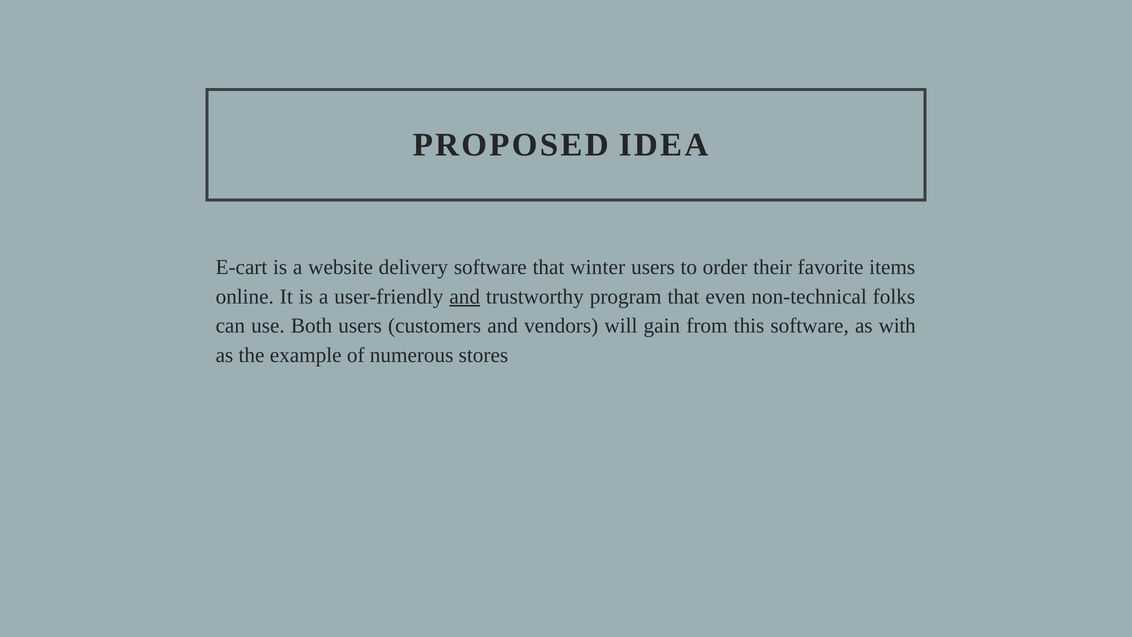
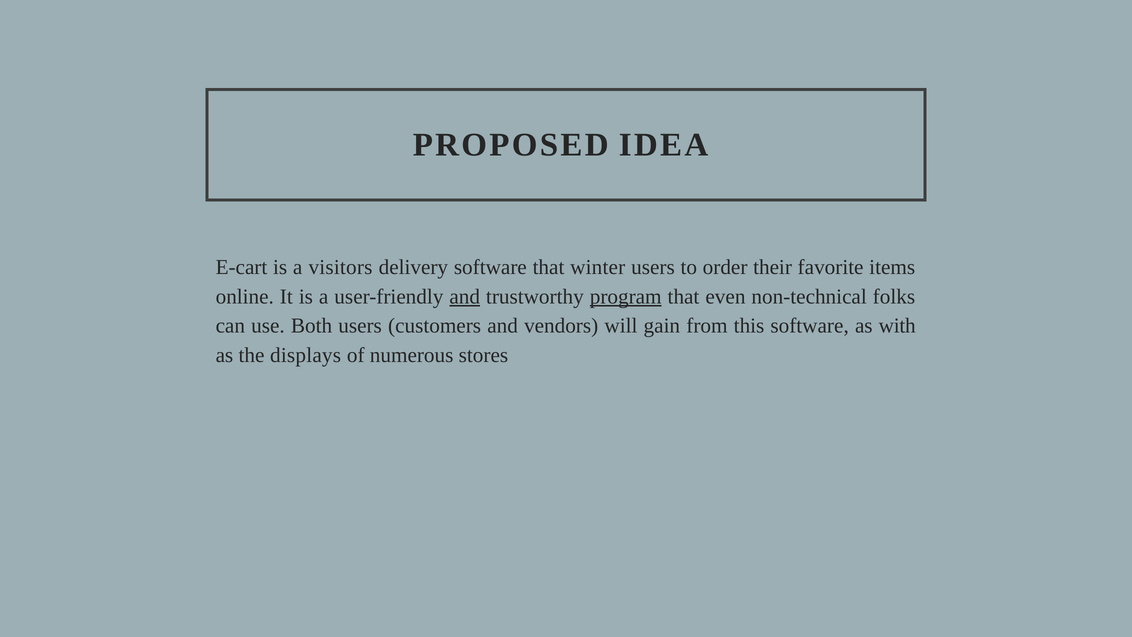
website: website -> visitors
program underline: none -> present
example: example -> displays
